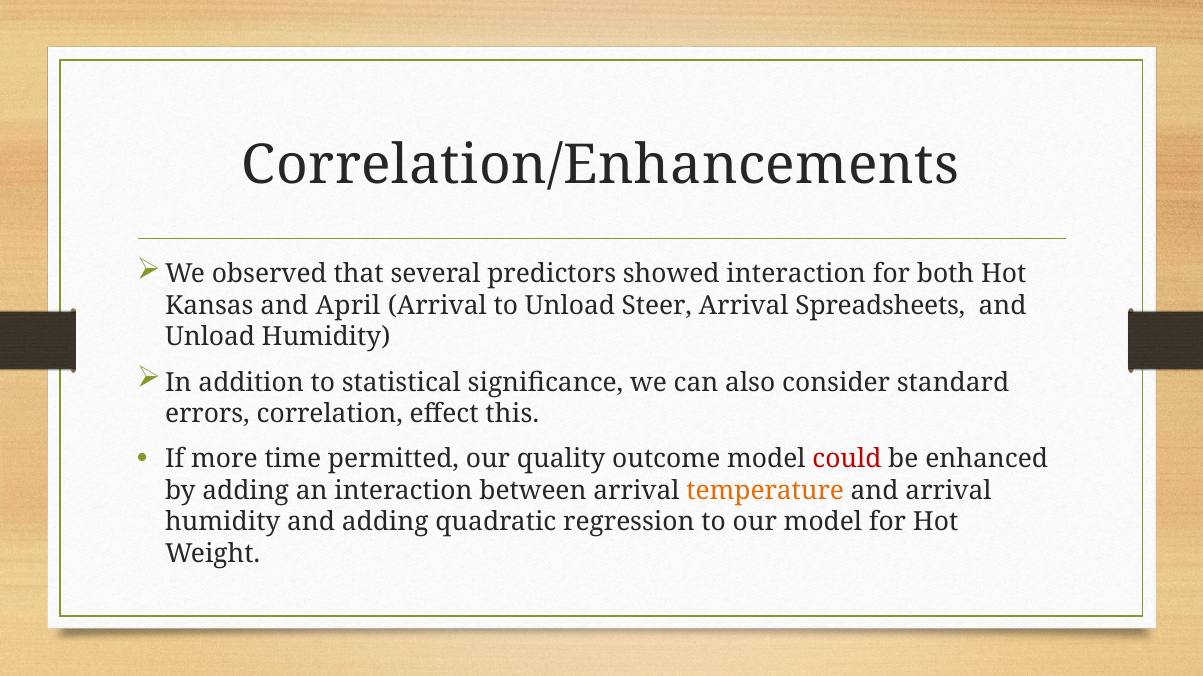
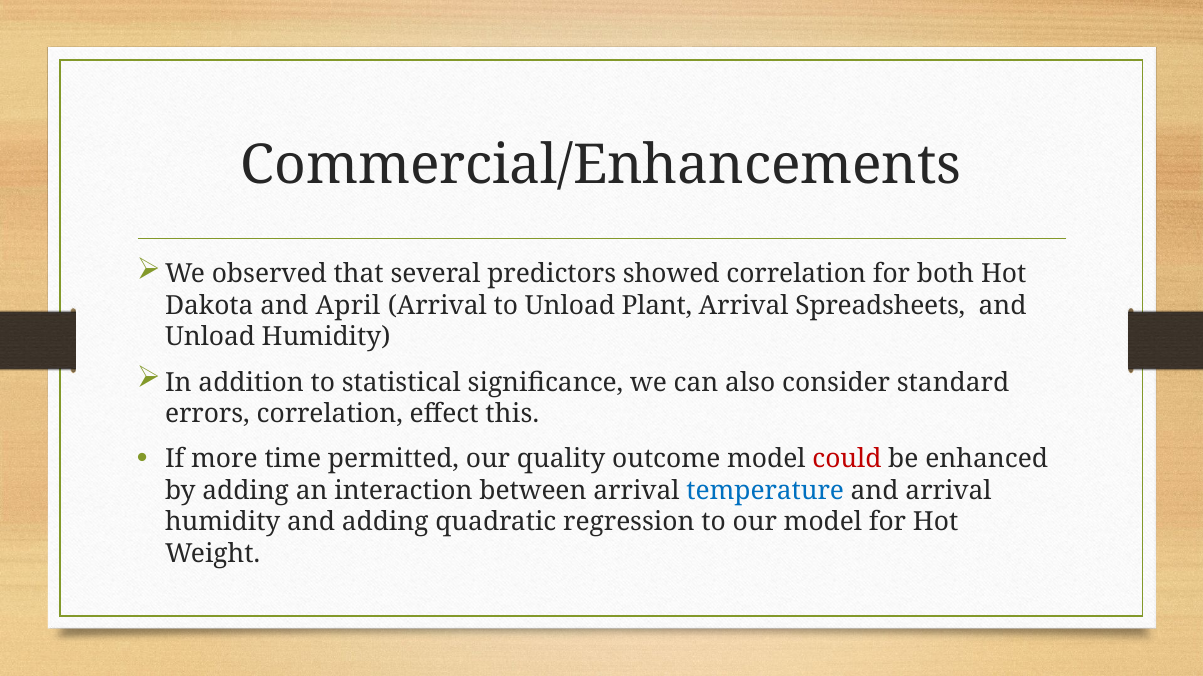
Correlation/Enhancements: Correlation/Enhancements -> Commercial/Enhancements
showed interaction: interaction -> correlation
Kansas: Kansas -> Dakota
Steer: Steer -> Plant
temperature colour: orange -> blue
